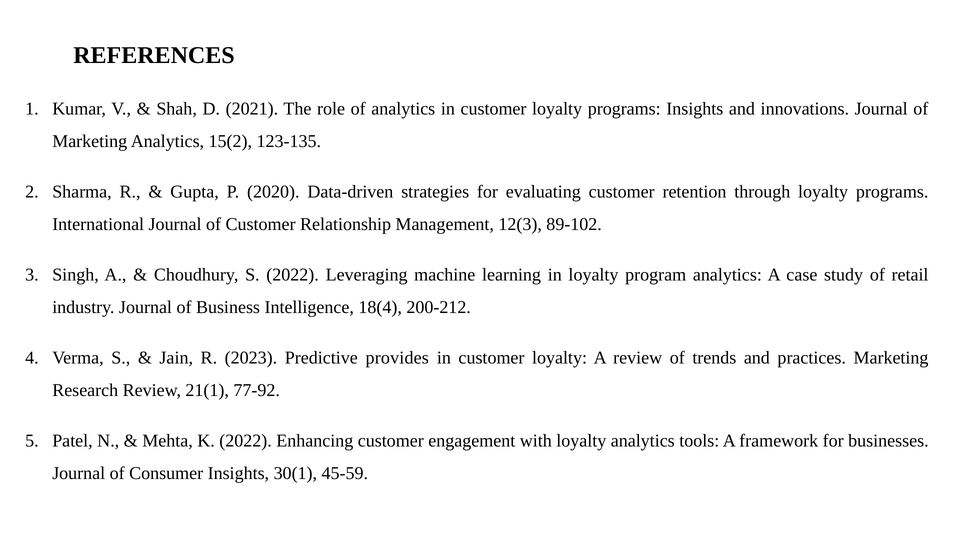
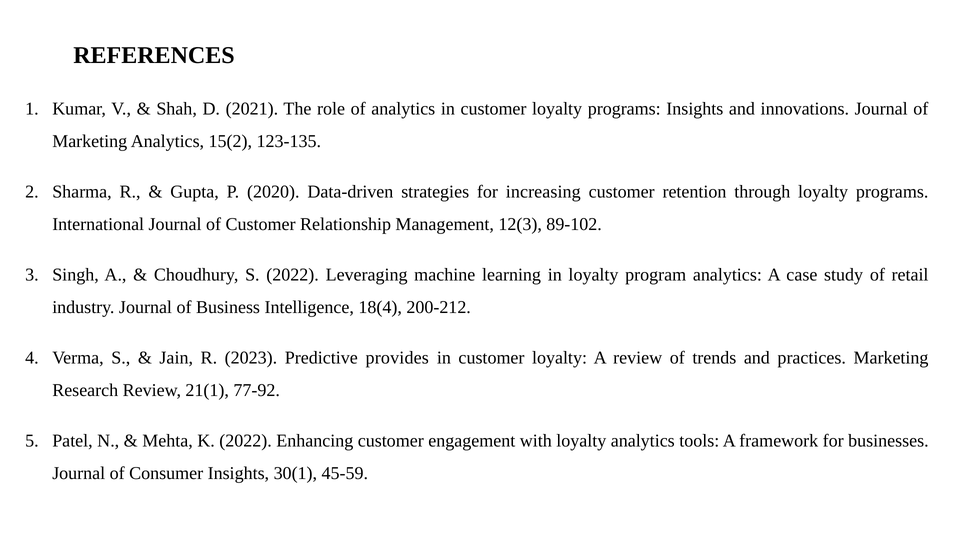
evaluating: evaluating -> increasing
